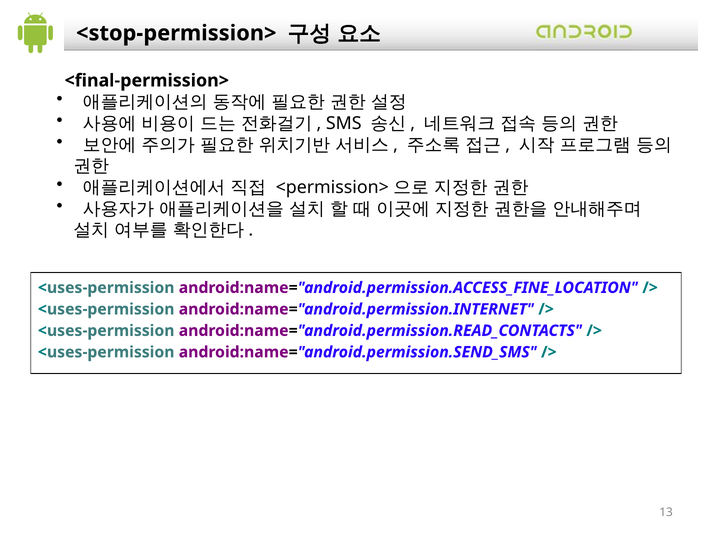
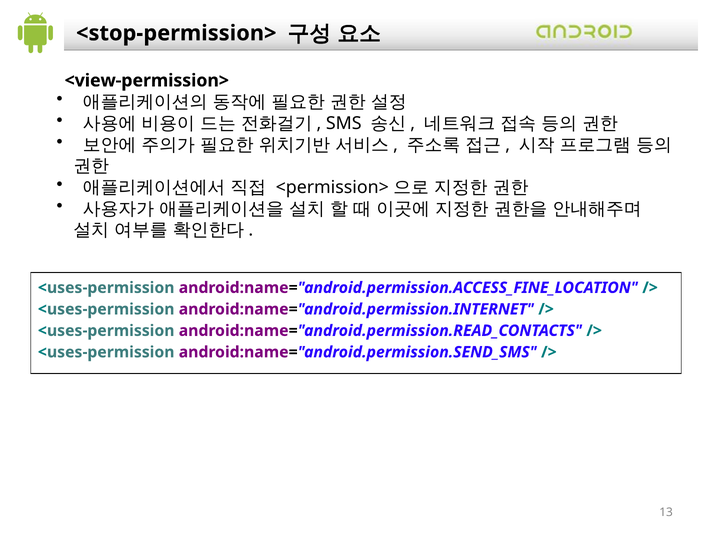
<final-permission>: <final-permission> -> <view-permission>
